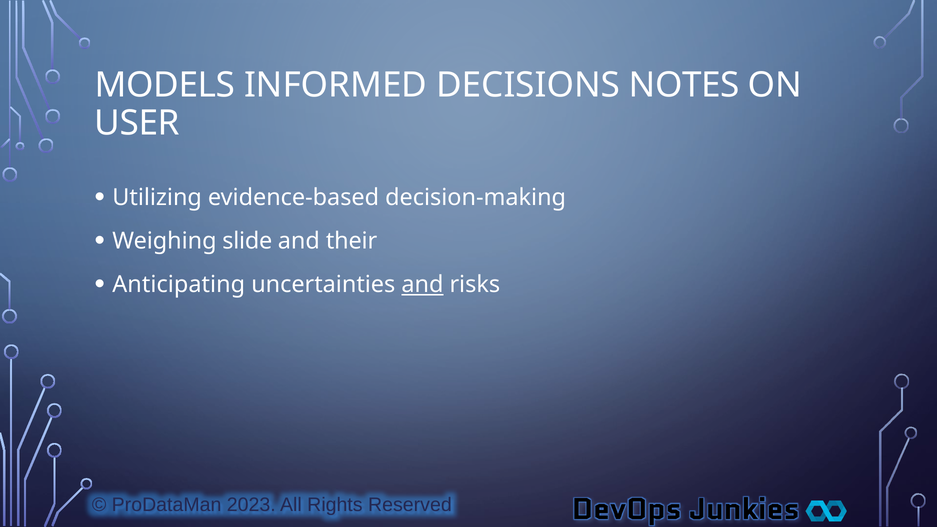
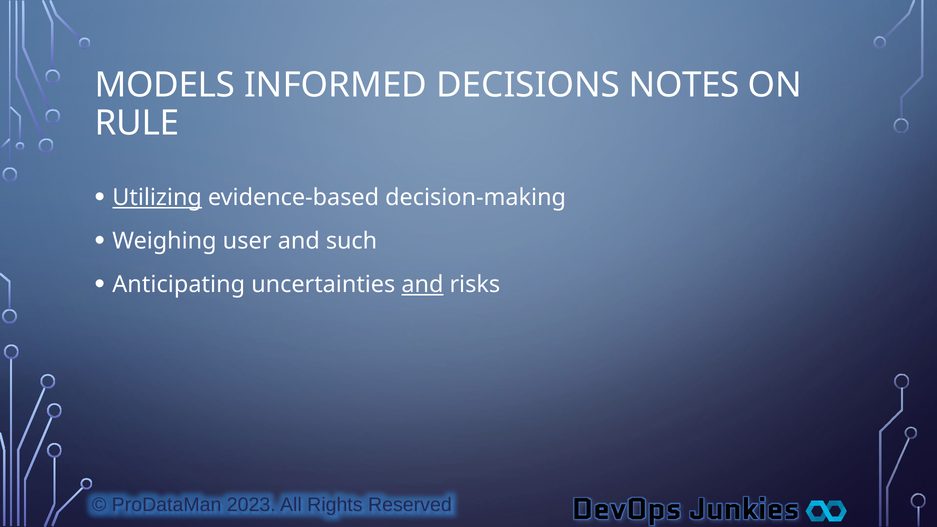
USER: USER -> RULE
Utilizing underline: none -> present
slide: slide -> user
their: their -> such
